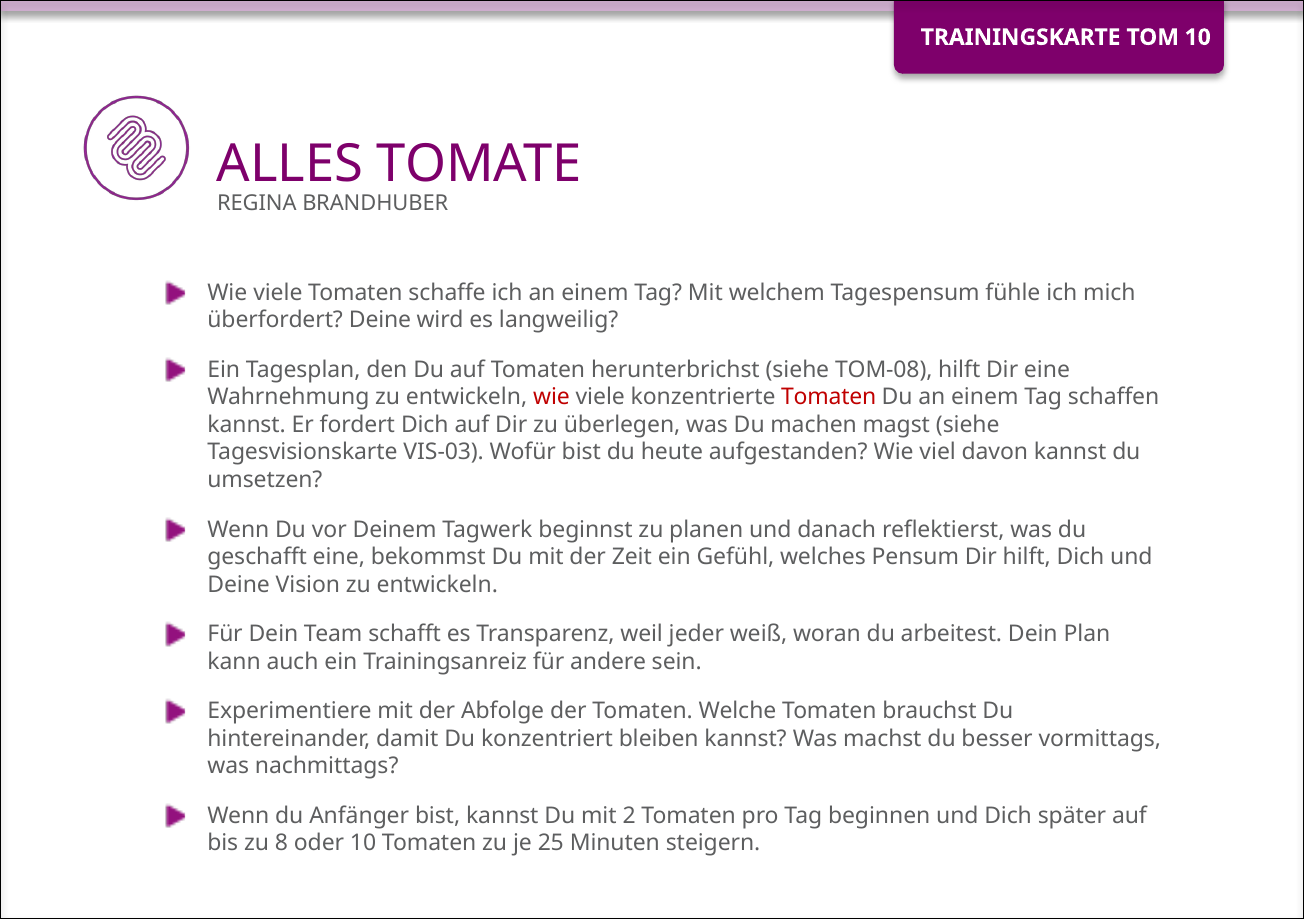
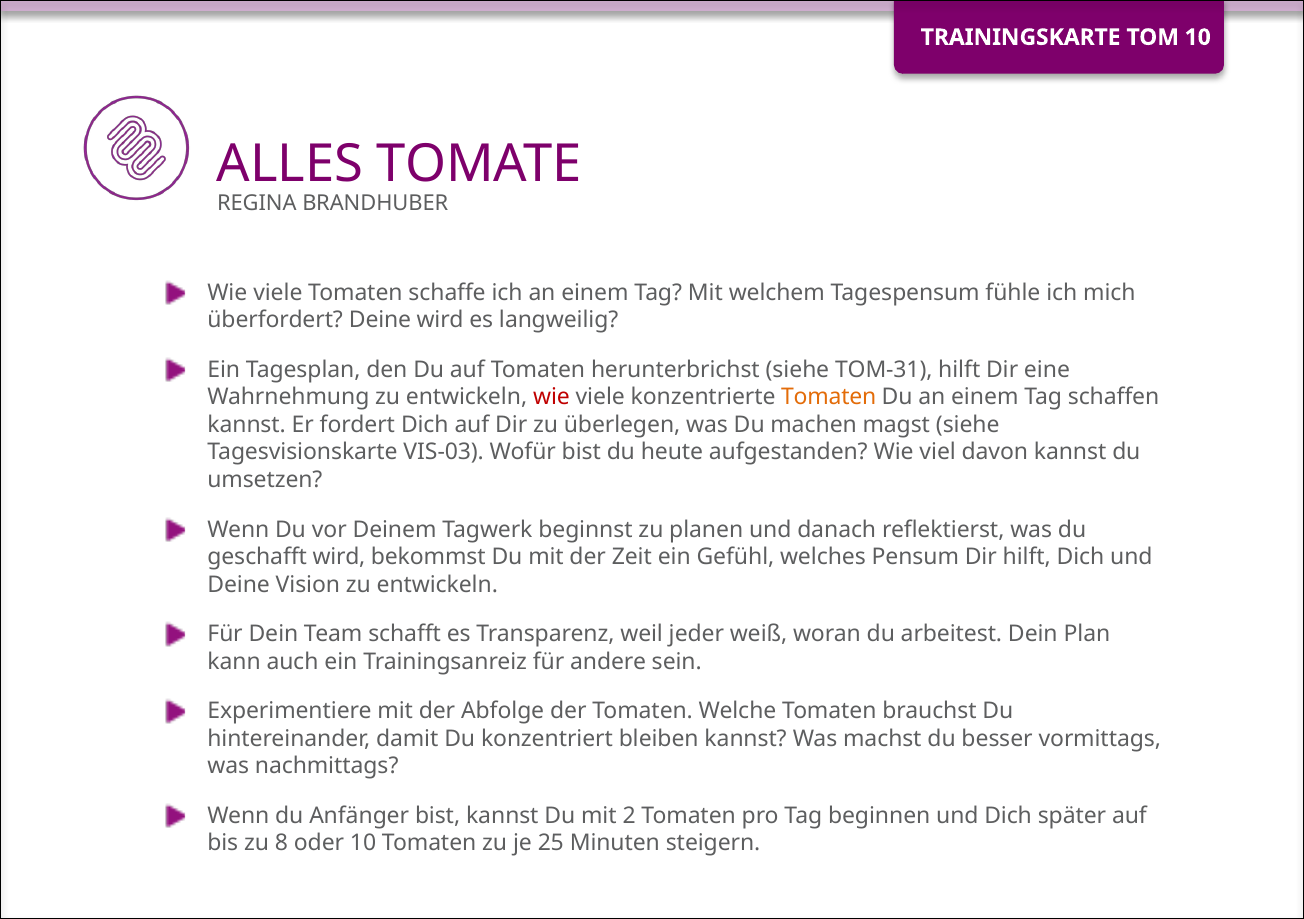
TOM-08: TOM-08 -> TOM-31
Tomaten at (829, 397) colour: red -> orange
geschafft eine: eine -> wird
